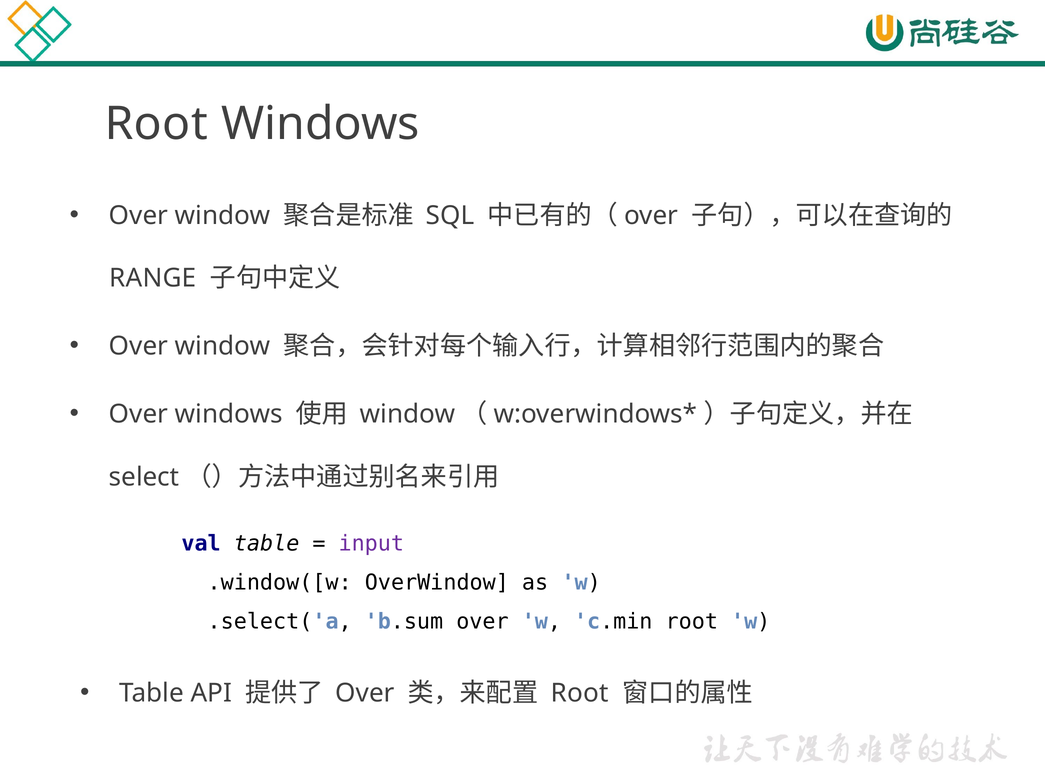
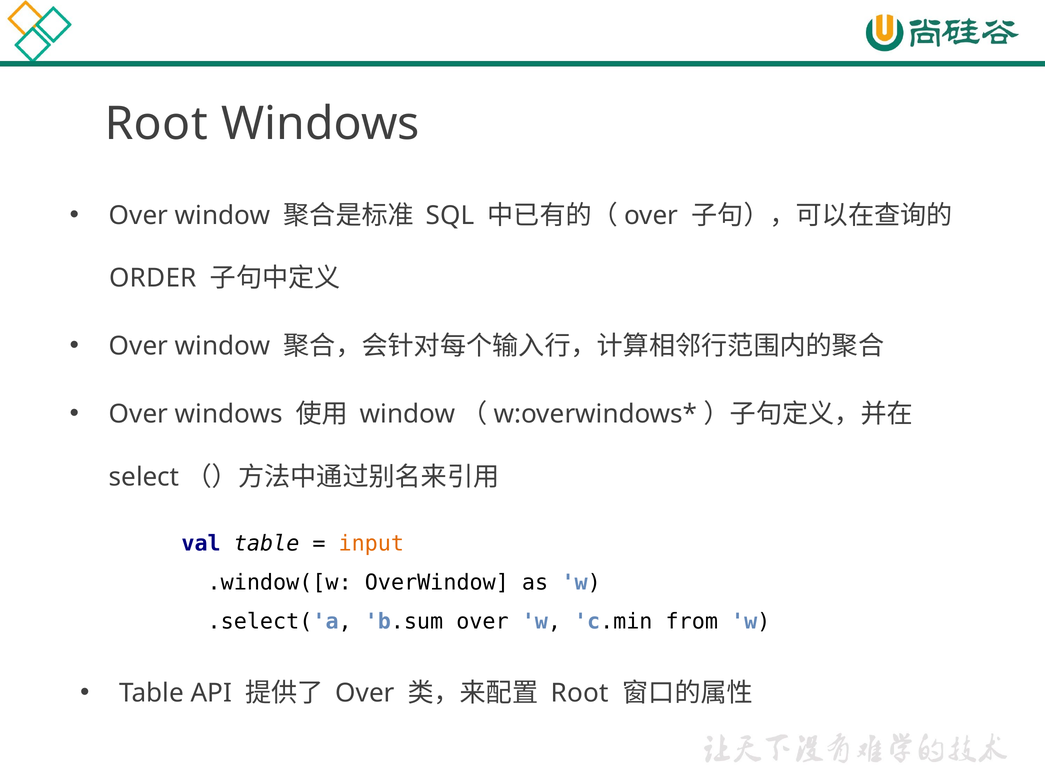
RANGE: RANGE -> ORDER
input colour: purple -> orange
c.min root: root -> from
